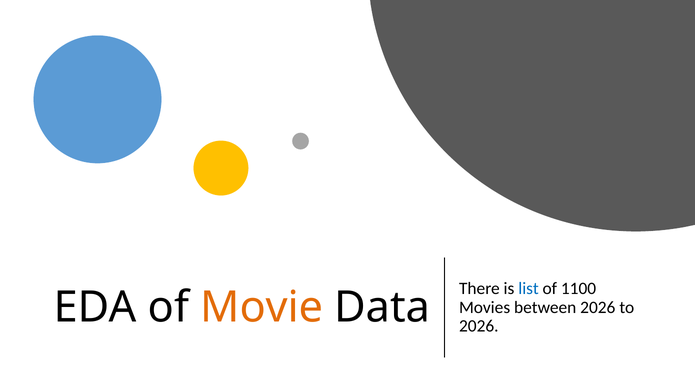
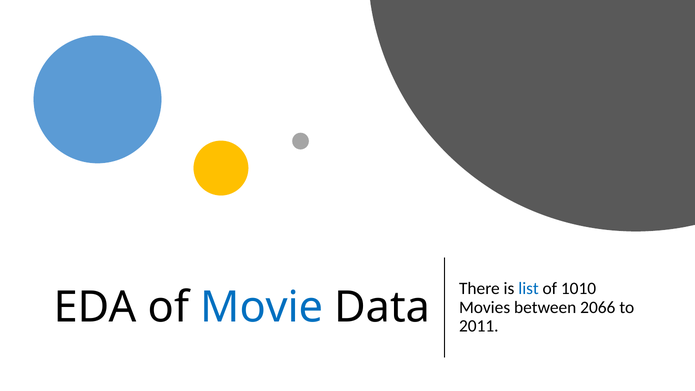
1100: 1100 -> 1010
Movie colour: orange -> blue
between 2026: 2026 -> 2066
2026 at (479, 326): 2026 -> 2011
